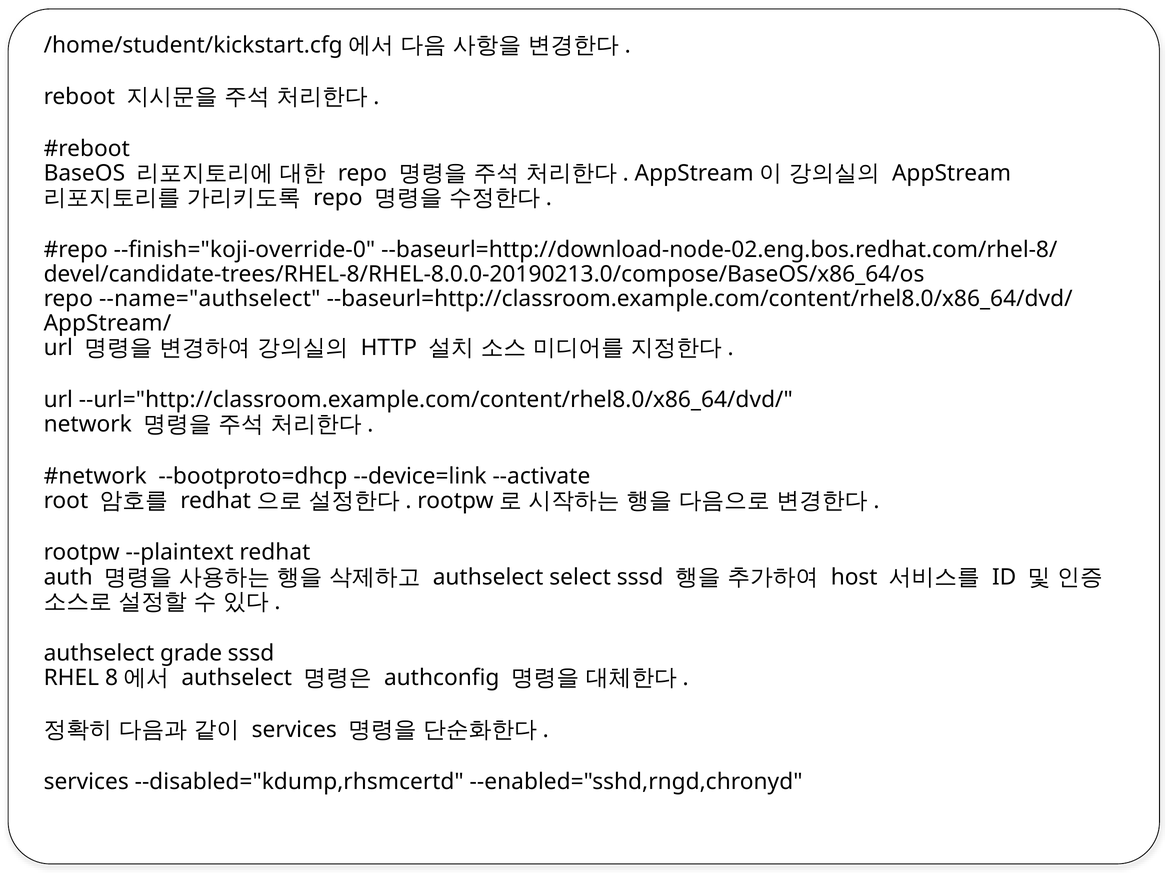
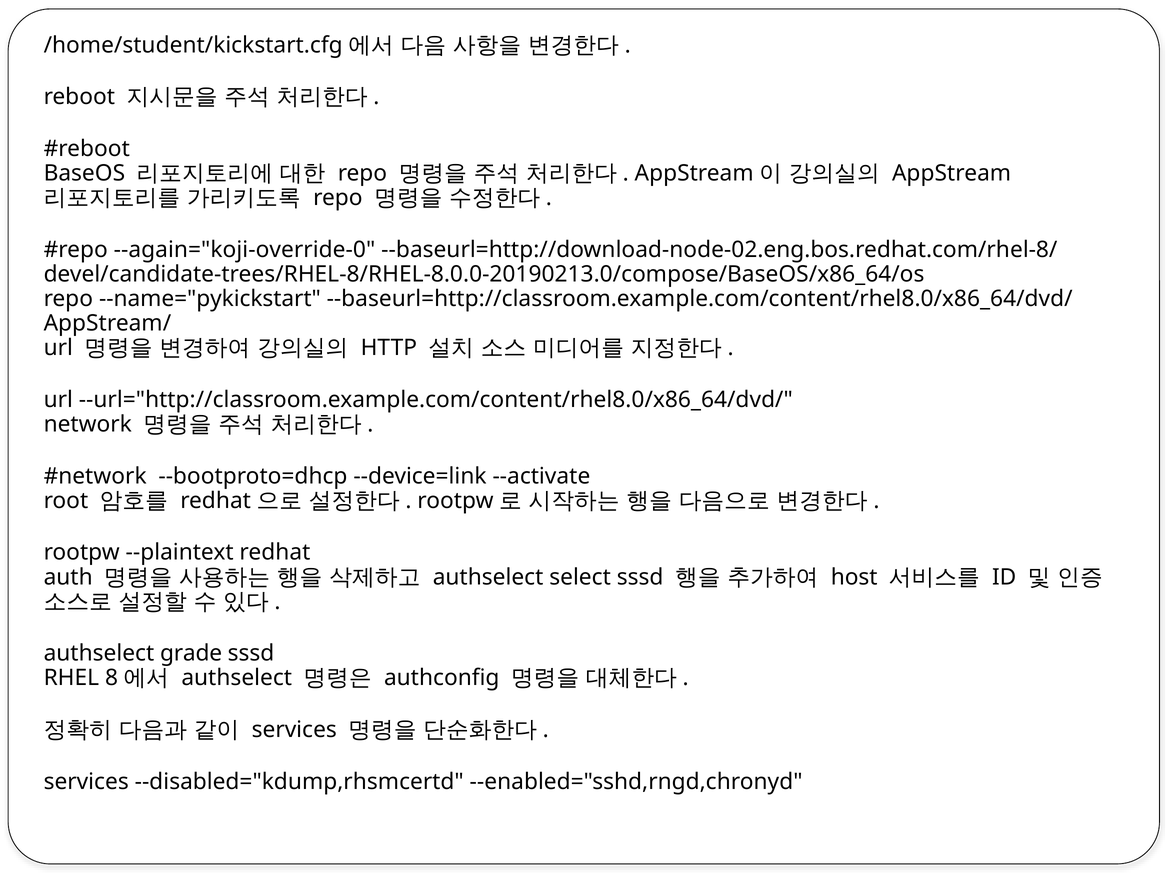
--finish="koji-override-0: --finish="koji-override-0 -> --again="koji-override-0
--name="authselect: --name="authselect -> --name="pykickstart
